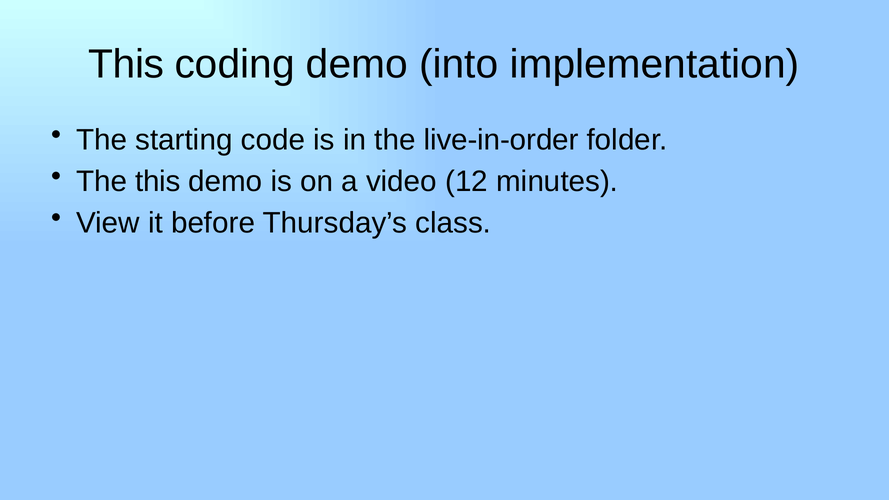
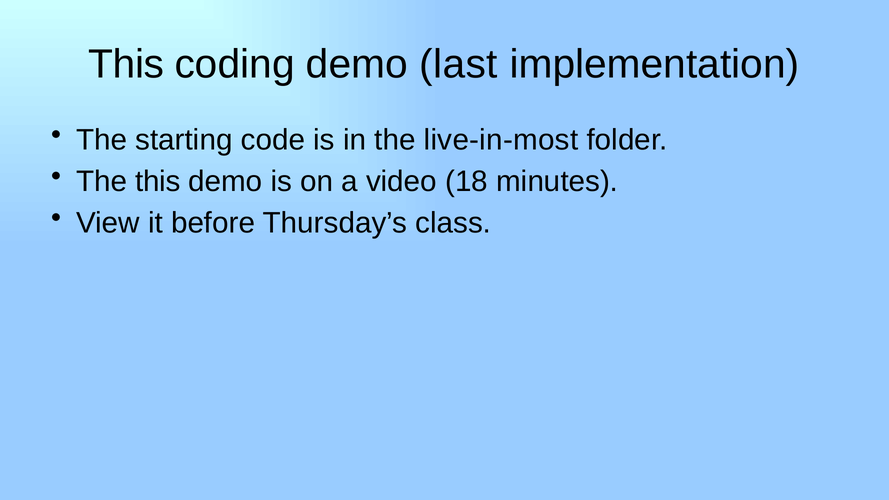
into: into -> last
live-in-order: live-in-order -> live-in-most
12: 12 -> 18
